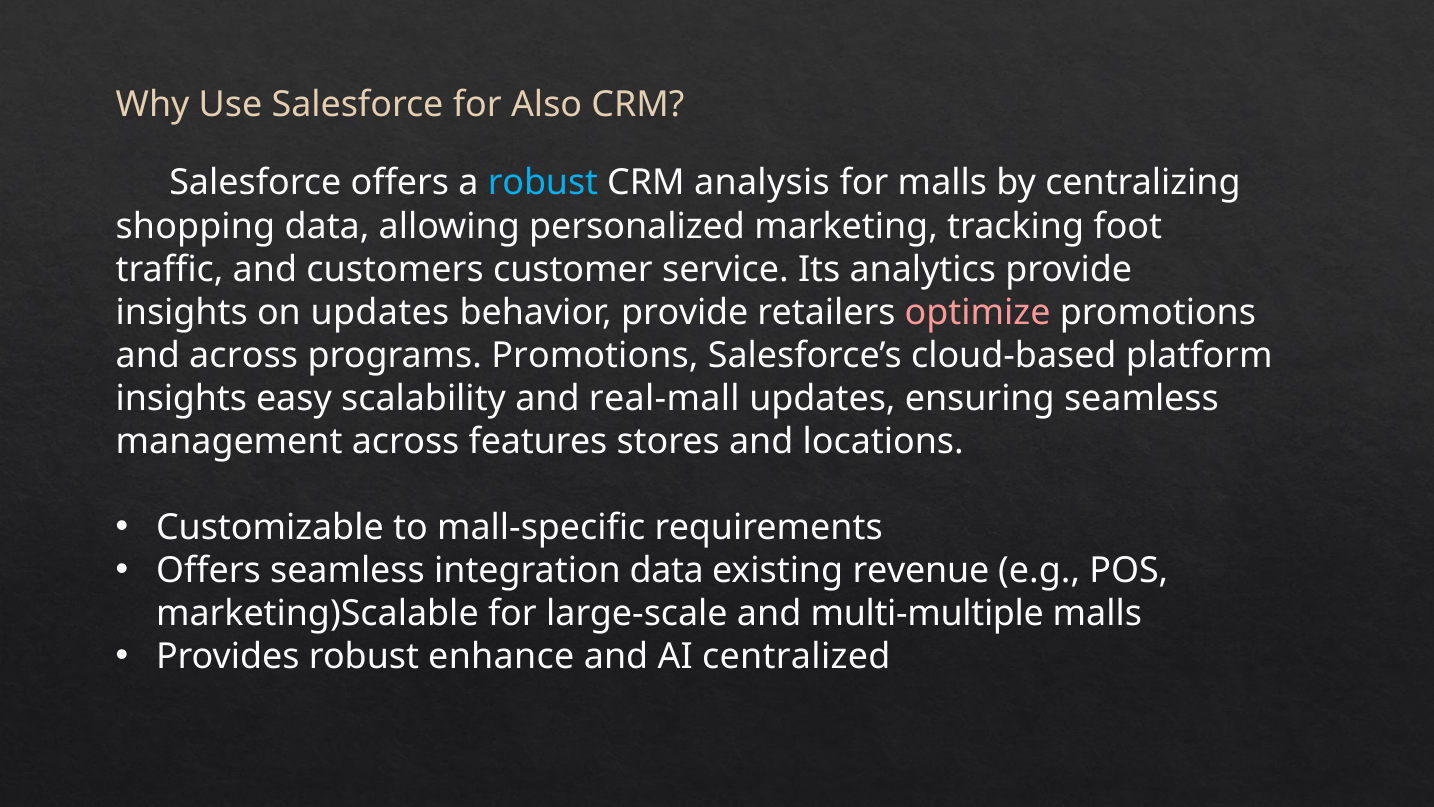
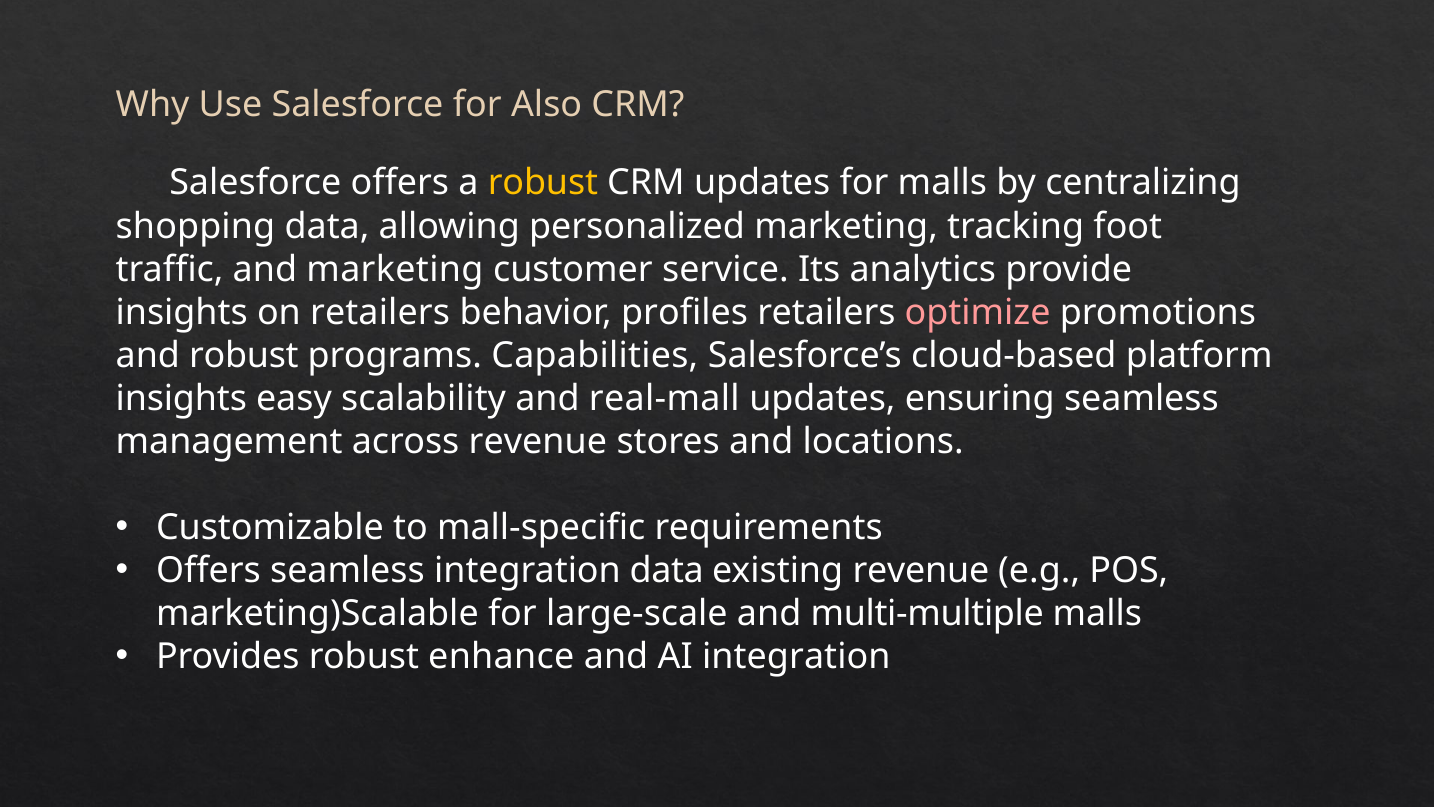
robust at (543, 183) colour: light blue -> yellow
CRM analysis: analysis -> updates
and customers: customers -> marketing
on updates: updates -> retailers
behavior provide: provide -> profiles
and across: across -> robust
programs Promotions: Promotions -> Capabilities
across features: features -> revenue
AI centralized: centralized -> integration
